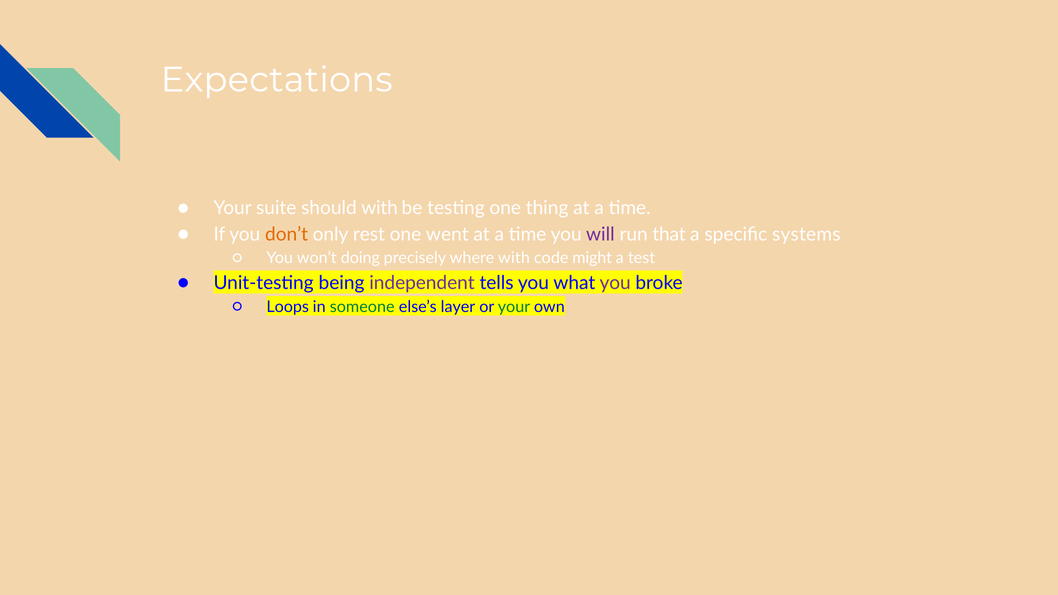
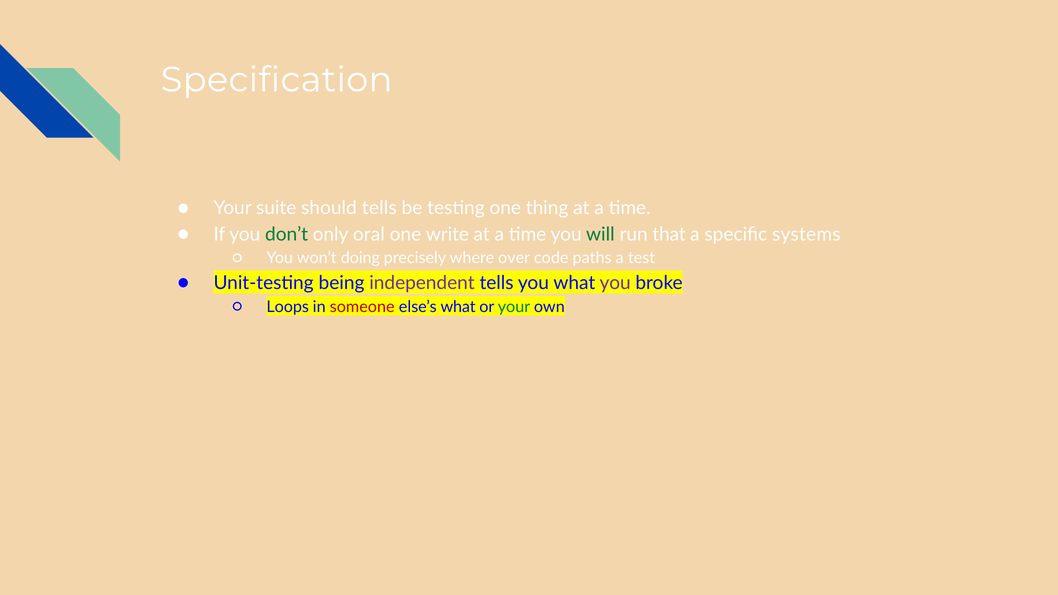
Expectations: Expectations -> Specification
should with: with -> tells
don’t colour: orange -> green
rest: rest -> oral
went: went -> write
will colour: purple -> green
where with: with -> over
might: might -> paths
someone colour: green -> red
else’s layer: layer -> what
